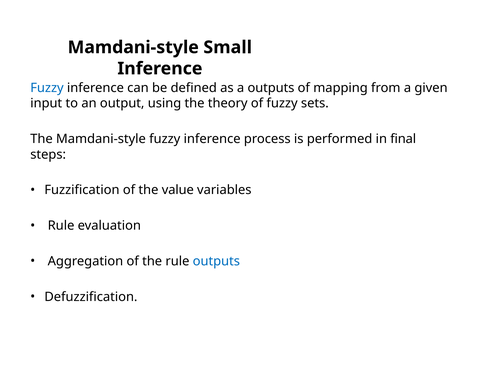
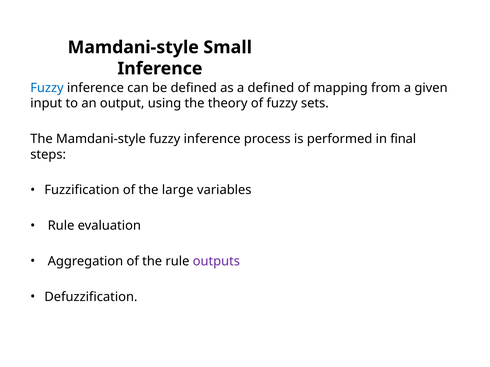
a outputs: outputs -> defined
value: value -> large
outputs at (216, 262) colour: blue -> purple
